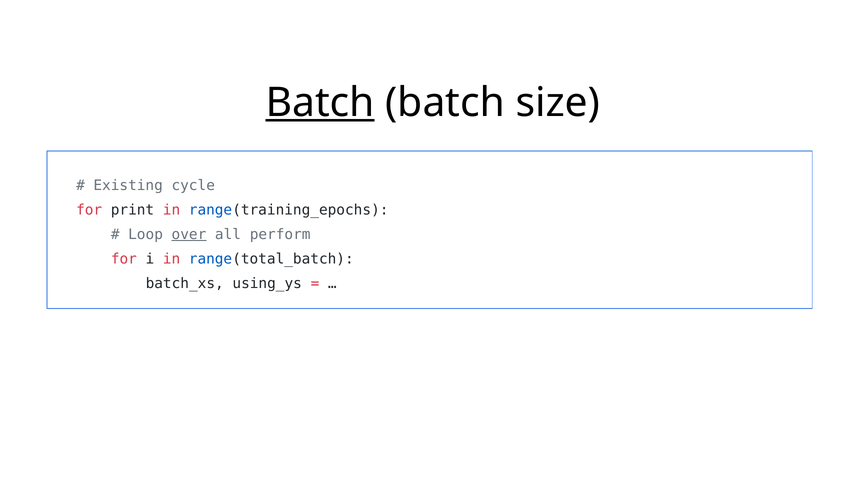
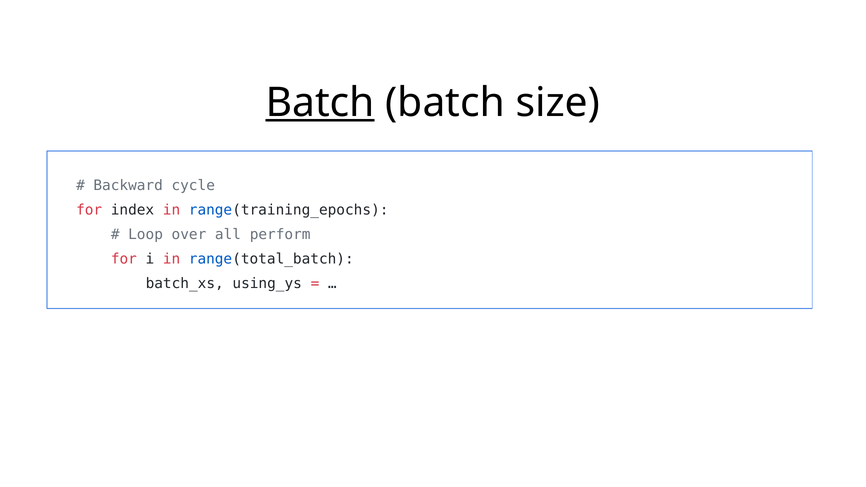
Existing: Existing -> Backward
print: print -> index
over underline: present -> none
